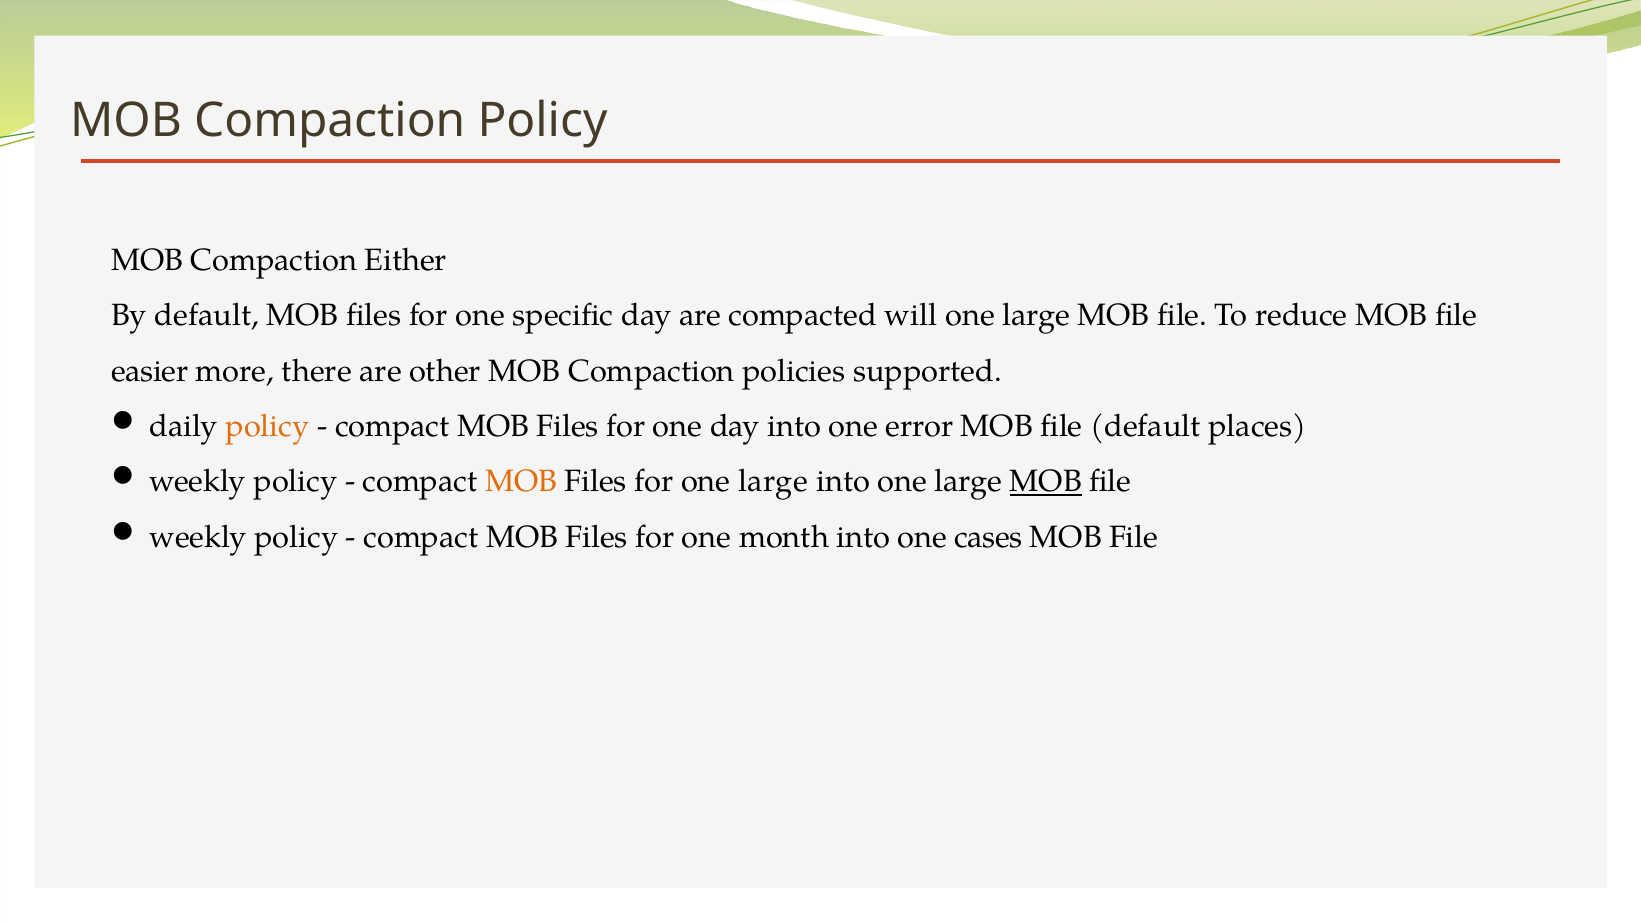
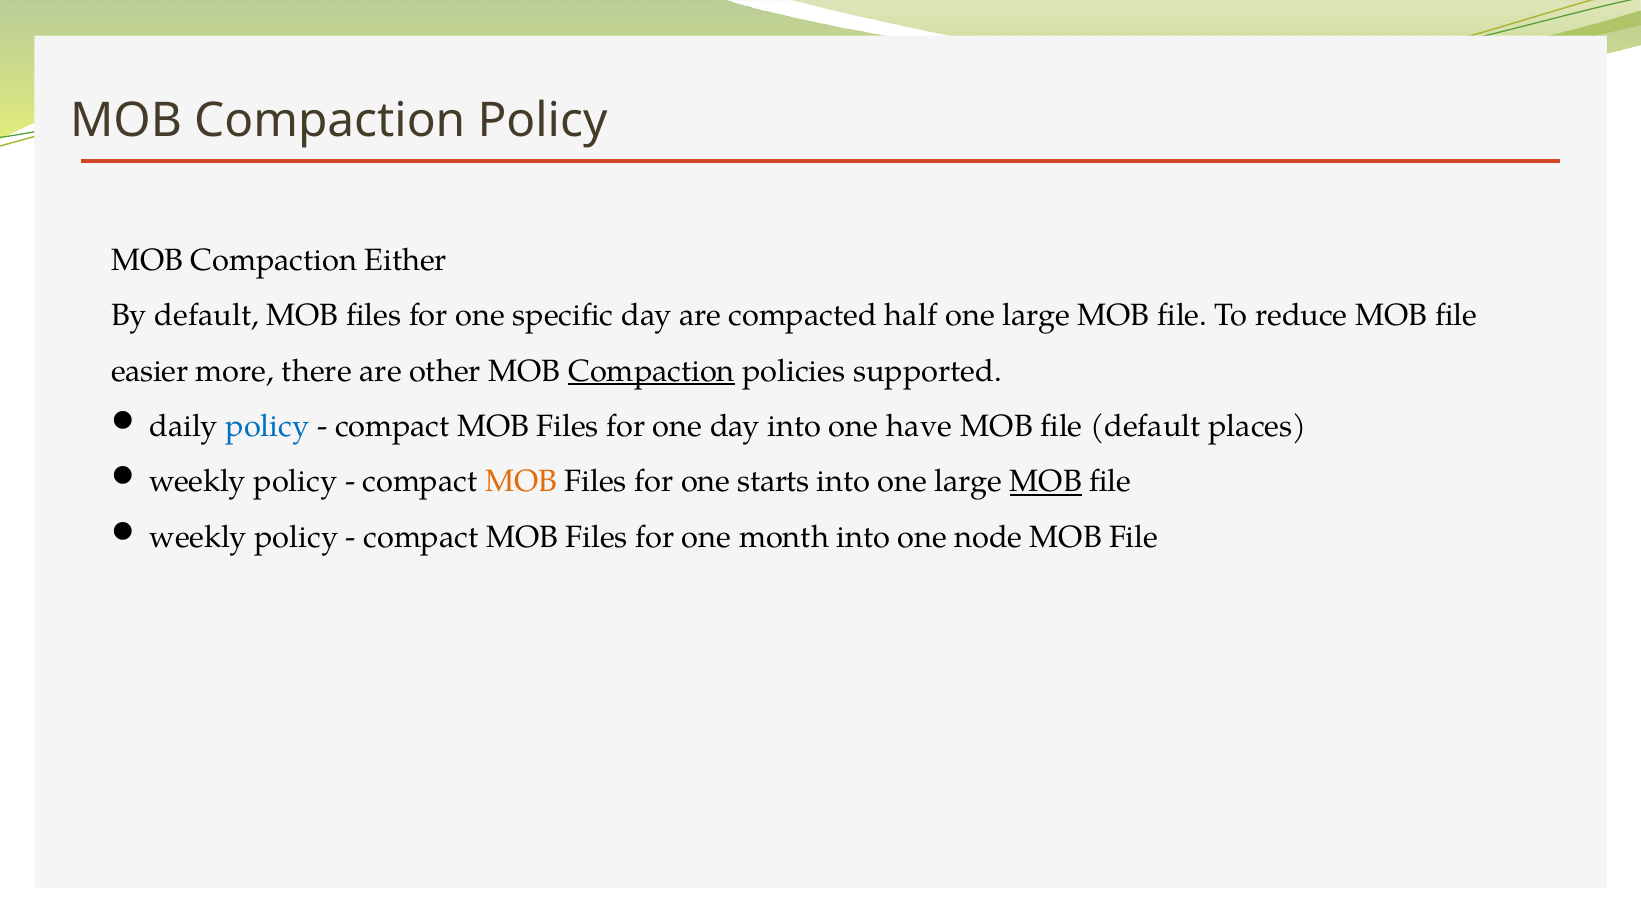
will: will -> half
Compaction at (652, 371) underline: none -> present
policy at (267, 426) colour: orange -> blue
error: error -> have
for one large: large -> starts
cases: cases -> node
